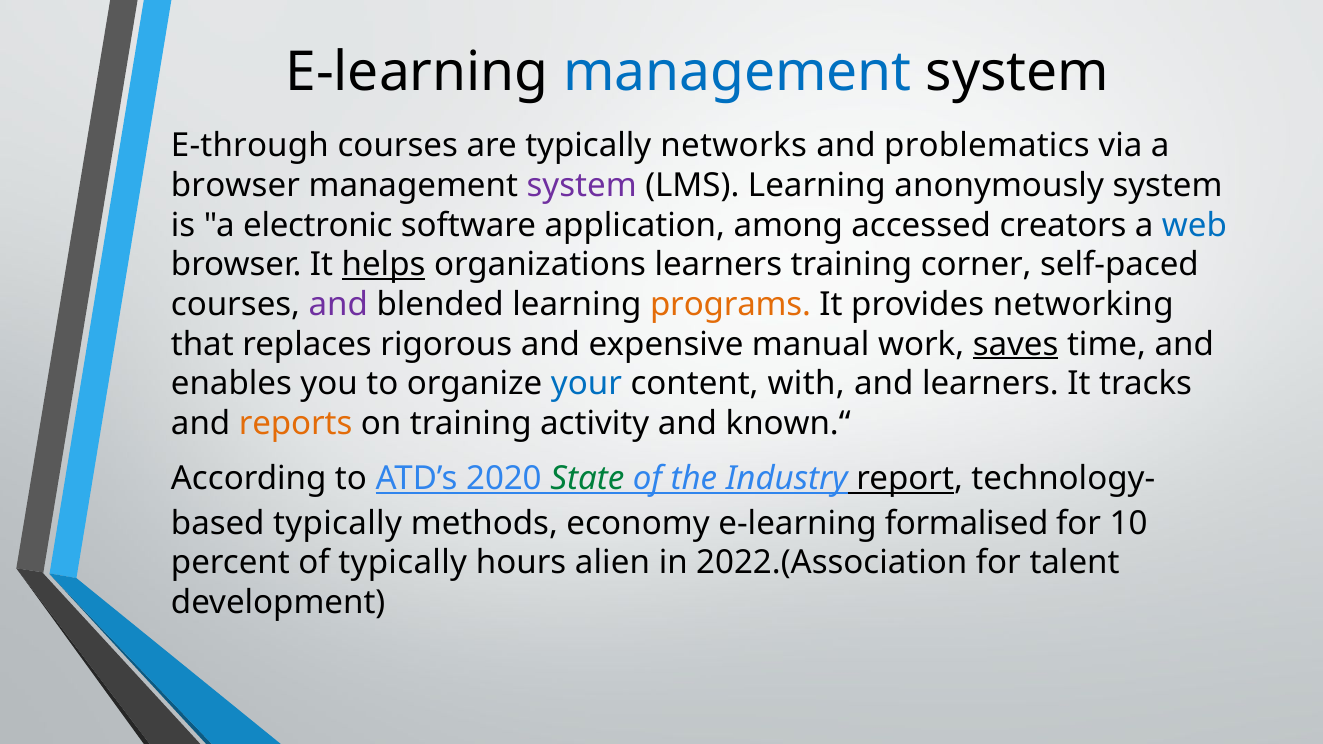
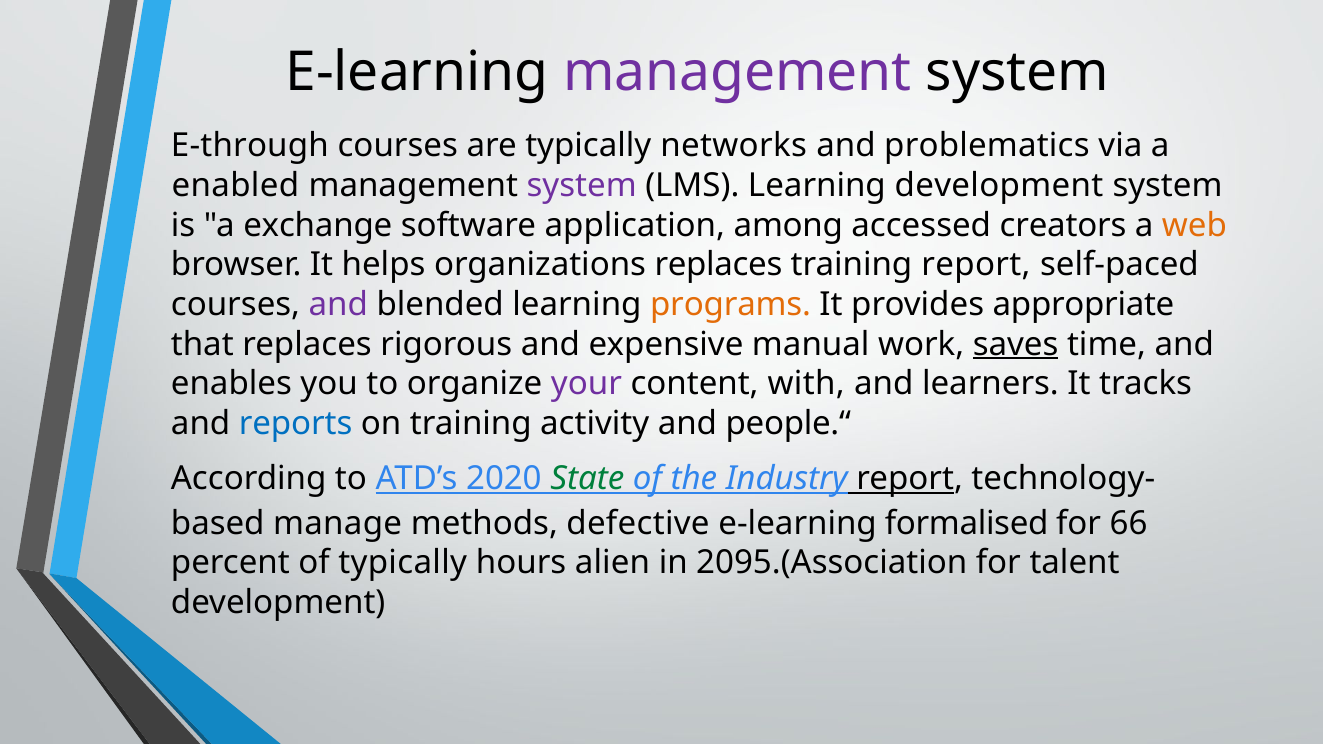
management at (737, 73) colour: blue -> purple
browser at (235, 186): browser -> enabled
Learning anonymously: anonymously -> development
electronic: electronic -> exchange
web colour: blue -> orange
helps underline: present -> none
organizations learners: learners -> replaces
training corner: corner -> report
networking: networking -> appropriate
your colour: blue -> purple
reports colour: orange -> blue
known.“: known.“ -> people.“
typically at (338, 523): typically -> manage
economy: economy -> defective
10: 10 -> 66
2022.(Association: 2022.(Association -> 2095.(Association
